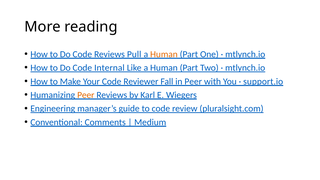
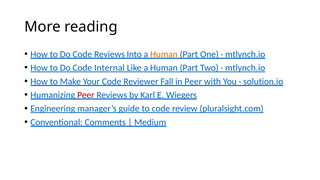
Pull: Pull -> Into
support.io: support.io -> solution.io
Peer at (86, 95) colour: orange -> red
